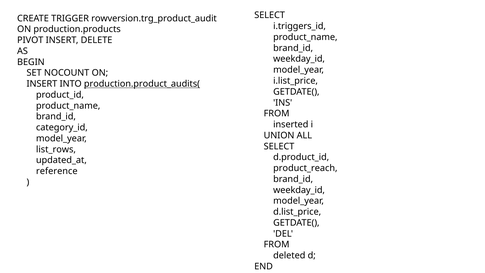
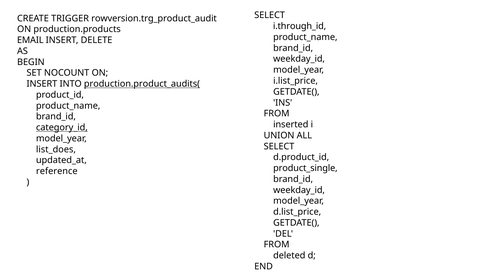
i.triggers_id: i.triggers_id -> i.through_id
PIVOT: PIVOT -> EMAIL
category_id underline: none -> present
list_rows: list_rows -> list_does
product_reach: product_reach -> product_single
